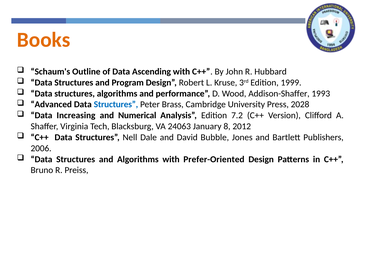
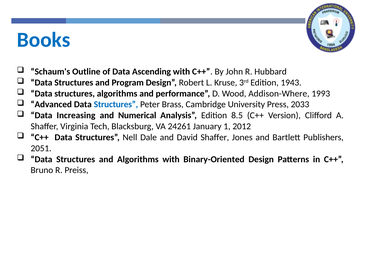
Books colour: orange -> blue
1999: 1999 -> 1943
Addison-Shaffer: Addison-Shaffer -> Addison-Where
2028: 2028 -> 2033
7.2: 7.2 -> 8.5
24063: 24063 -> 24261
8: 8 -> 1
David Bubble: Bubble -> Shaffer
2006: 2006 -> 2051
Prefer-Oriented: Prefer-Oriented -> Binary-Oriented
